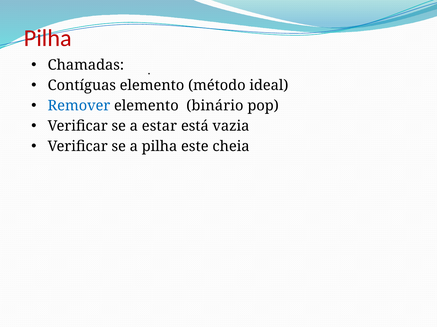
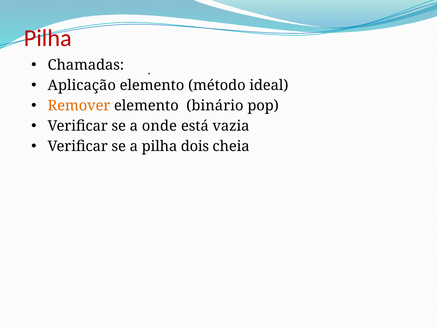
Contíguas: Contíguas -> Aplicação
Remover colour: blue -> orange
estar: estar -> onde
este: este -> dois
